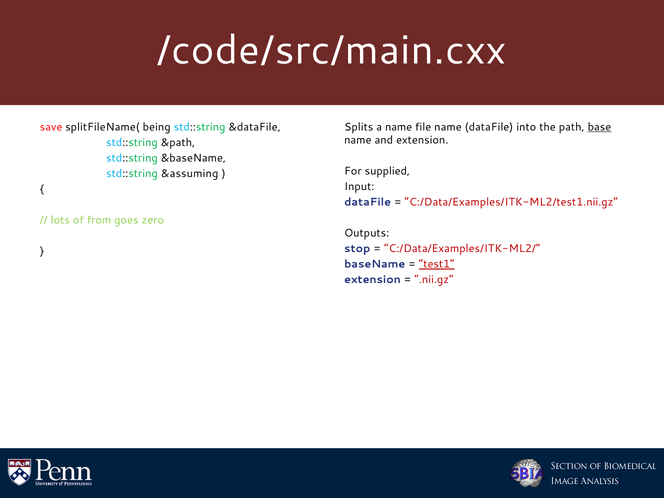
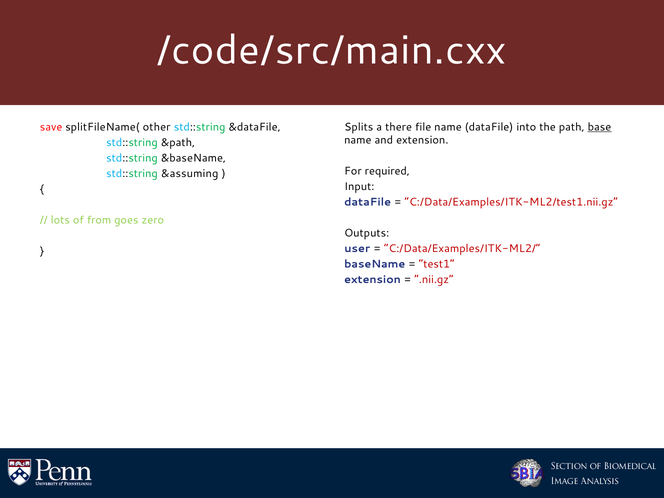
being: being -> other
a name: name -> there
supplied: supplied -> required
stop: stop -> user
test1 underline: present -> none
